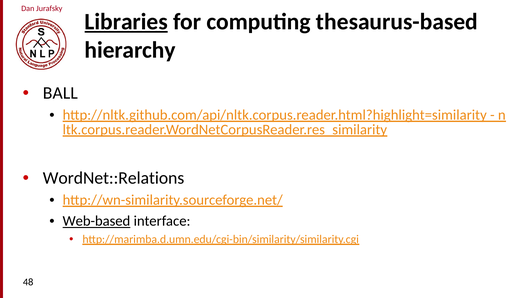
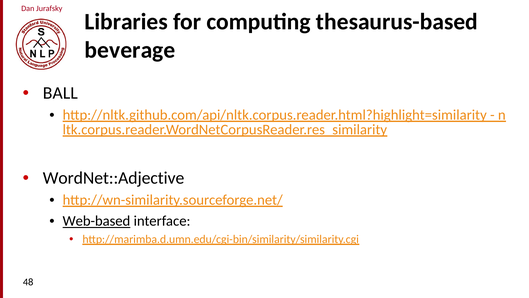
Libraries underline: present -> none
hierarchy: hierarchy -> beverage
WordNet::Relations: WordNet::Relations -> WordNet::Adjective
